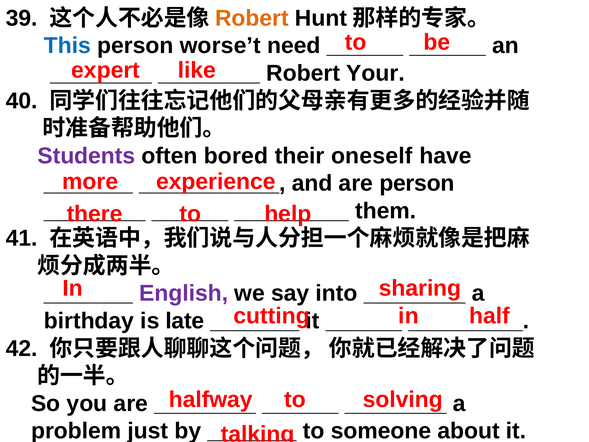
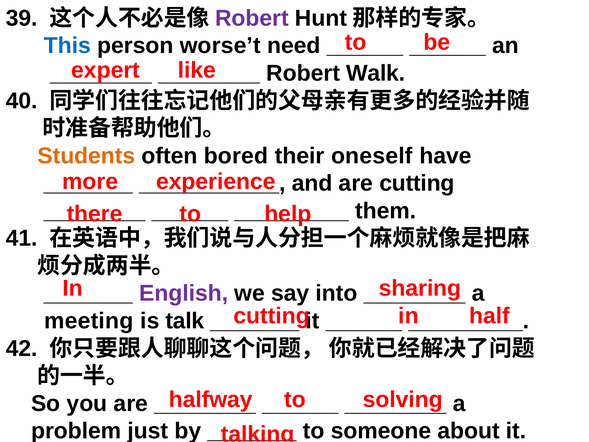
Robert at (252, 18) colour: orange -> purple
Your: Your -> Walk
Students colour: purple -> orange
are person: person -> cutting
birthday: birthday -> meeting
late: late -> talk
